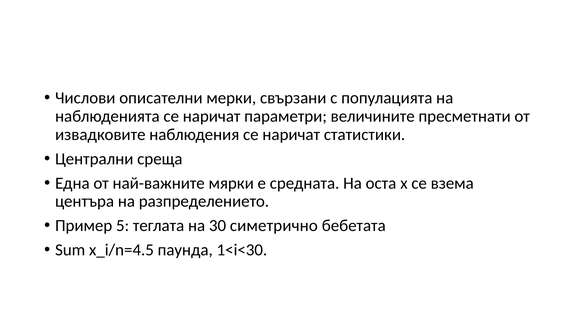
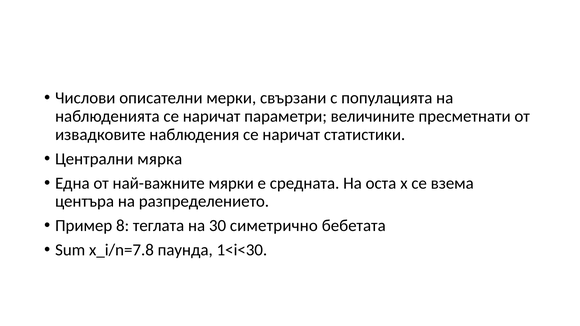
среща: среща -> мярка
5: 5 -> 8
x_i/n=4.5: x_i/n=4.5 -> x_i/n=7.8
